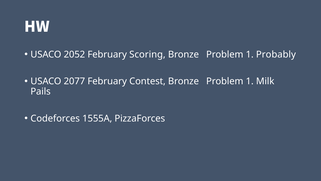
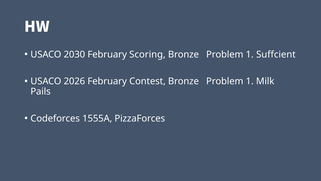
2052: 2052 -> 2030
Probably: Probably -> Suffcient
2077: 2077 -> 2026
